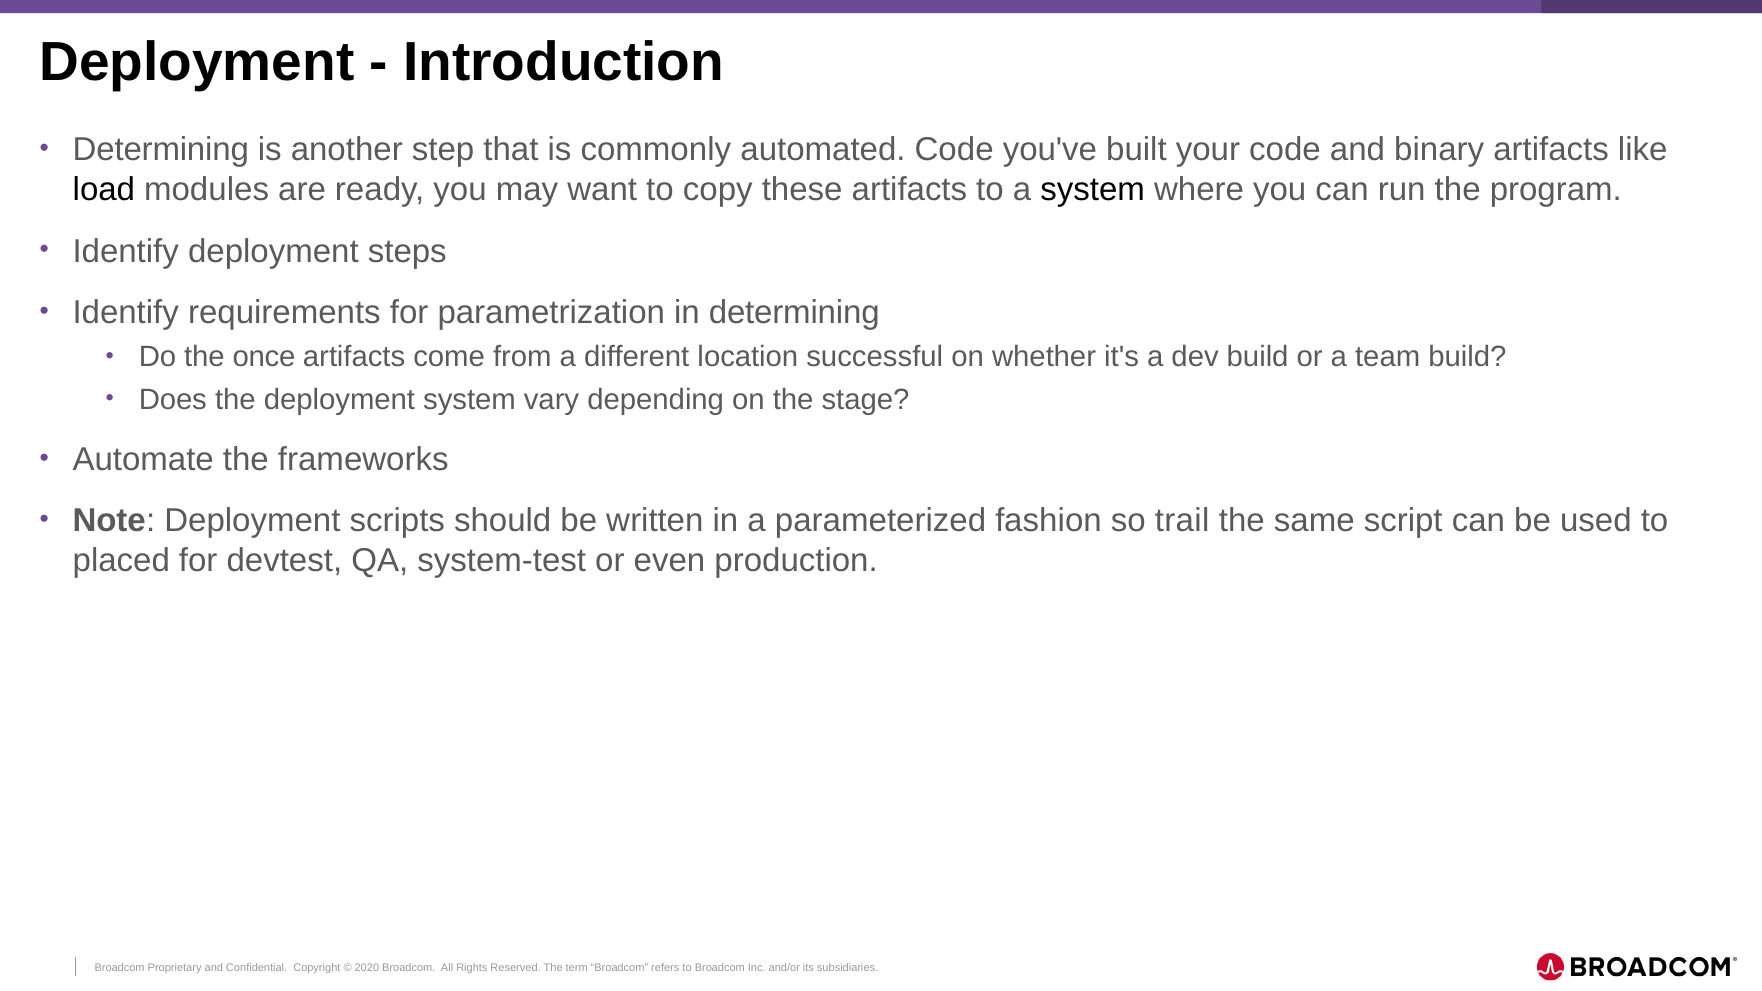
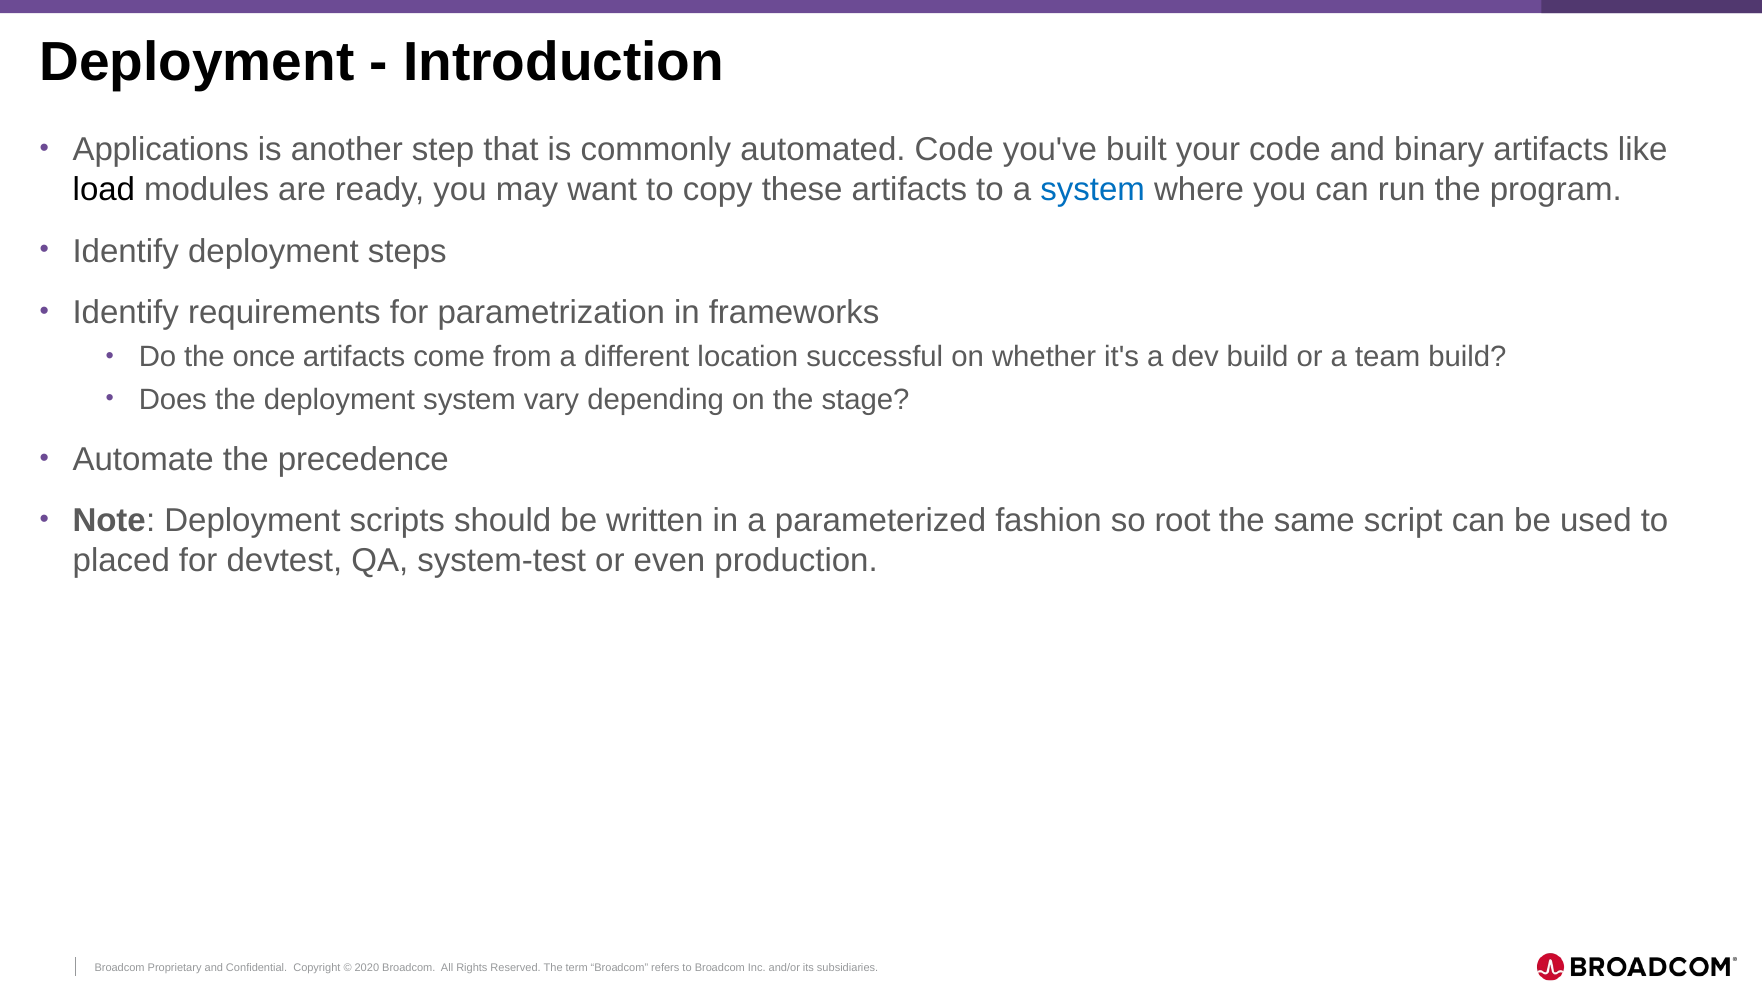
Determining at (161, 150): Determining -> Applications
system at (1093, 190) colour: black -> blue
in determining: determining -> frameworks
frameworks: frameworks -> precedence
trail: trail -> root
